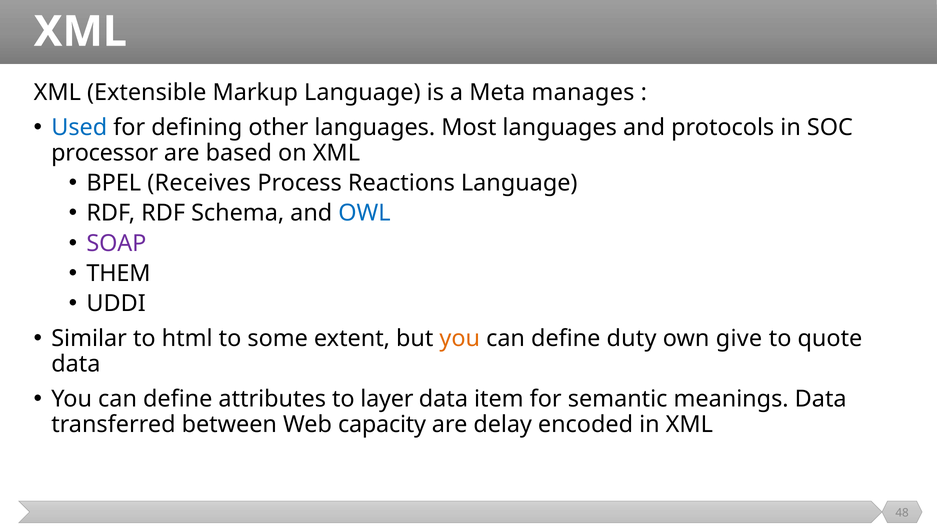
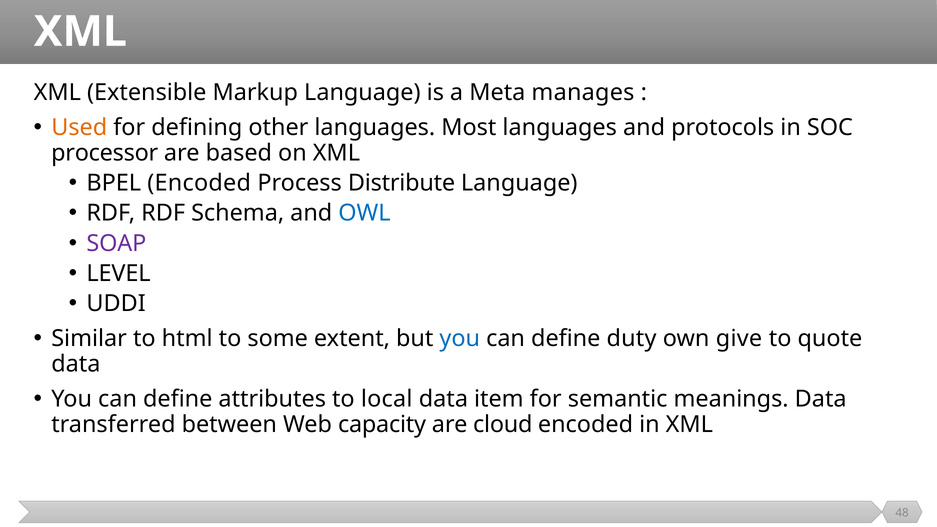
Used colour: blue -> orange
BPEL Receives: Receives -> Encoded
Reactions: Reactions -> Distribute
THEM: THEM -> LEVEL
you at (460, 339) colour: orange -> blue
layer: layer -> local
delay: delay -> cloud
